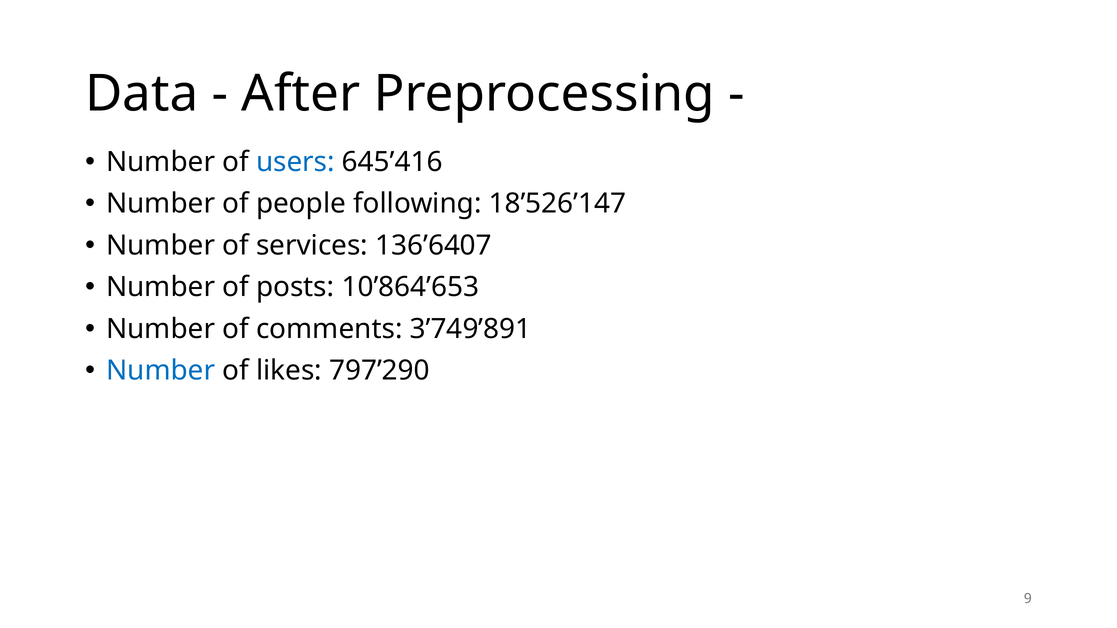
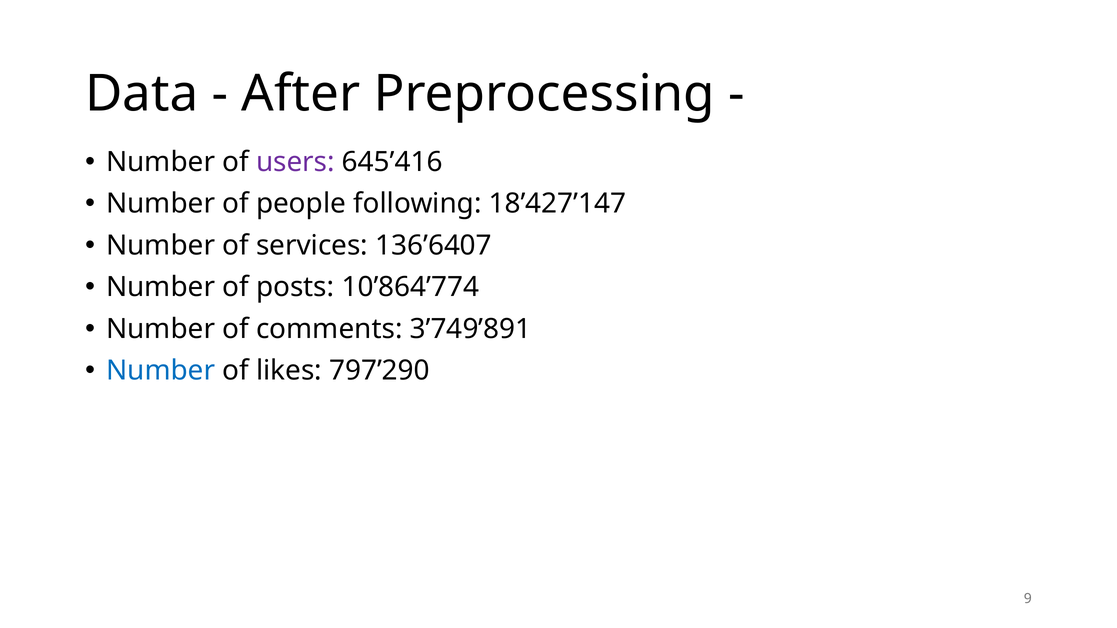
users colour: blue -> purple
18’526’147: 18’526’147 -> 18’427’147
10’864’653: 10’864’653 -> 10’864’774
